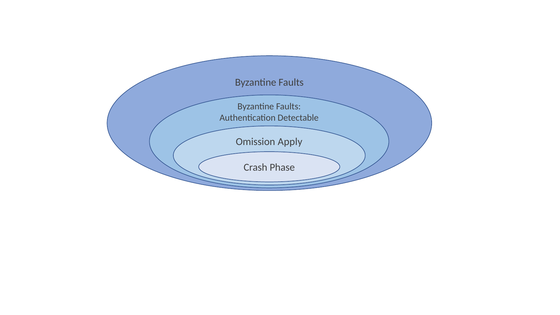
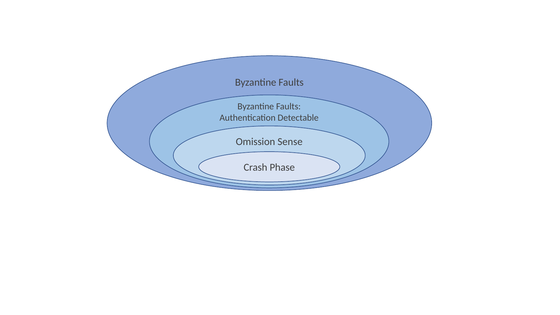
Apply: Apply -> Sense
